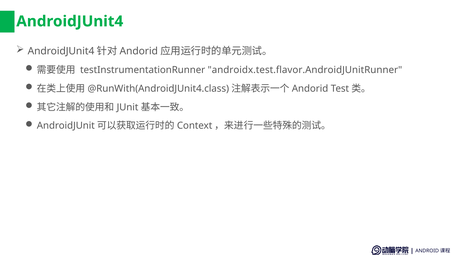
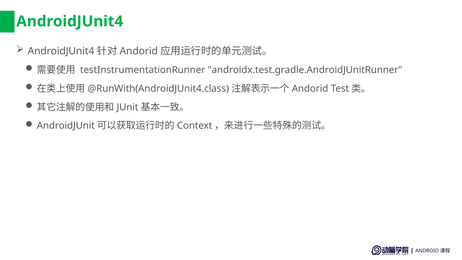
androidx.test.flavor.AndroidJUnitRunner: androidx.test.flavor.AndroidJUnitRunner -> androidx.test.gradle.AndroidJUnitRunner
